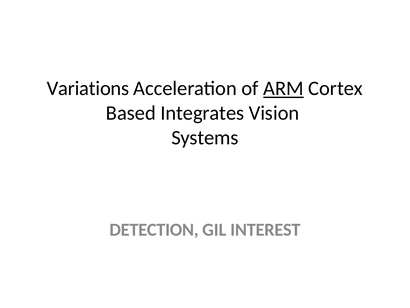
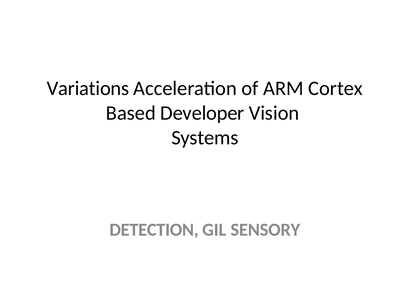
ARM underline: present -> none
Integrates: Integrates -> Developer
INTEREST: INTEREST -> SENSORY
